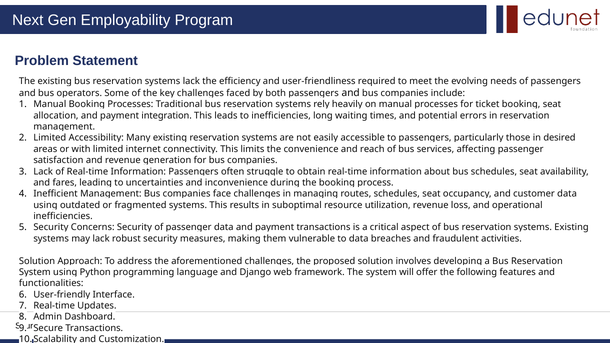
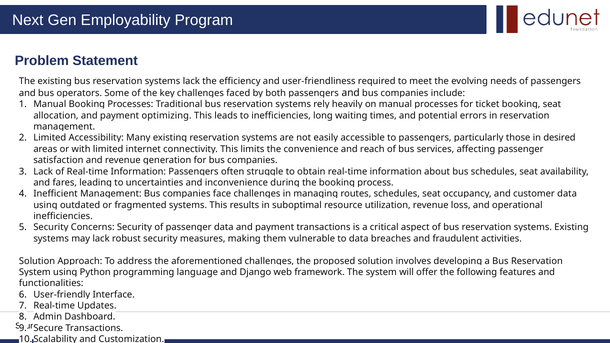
integration: integration -> optimizing
